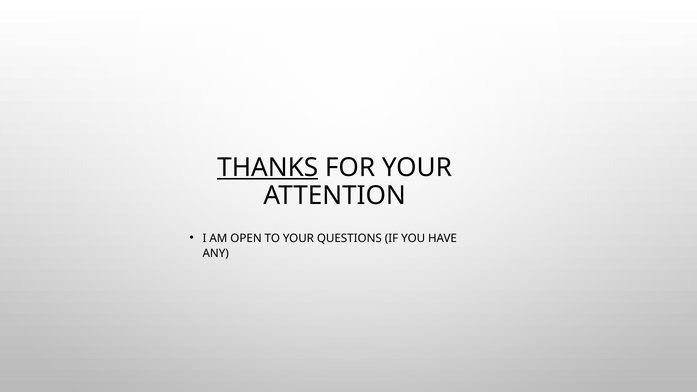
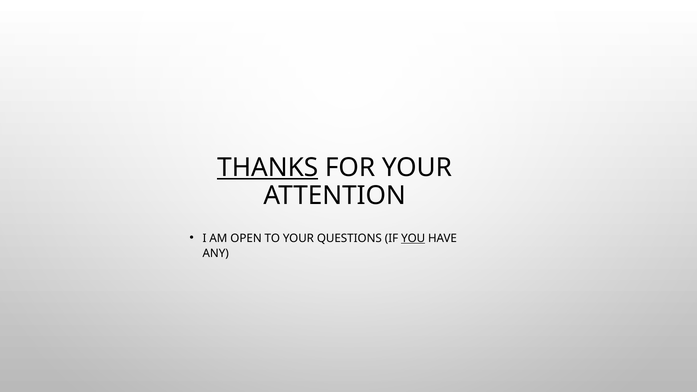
YOU underline: none -> present
